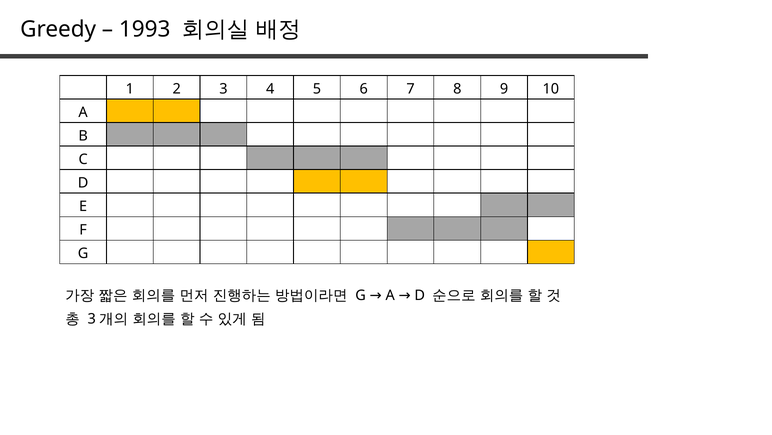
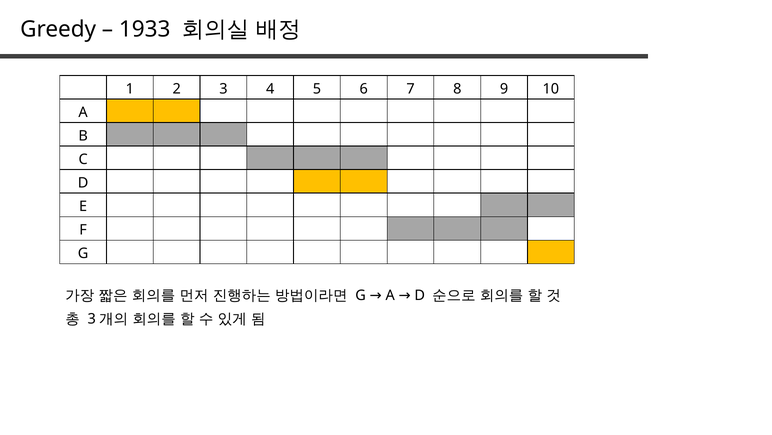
1993: 1993 -> 1933
